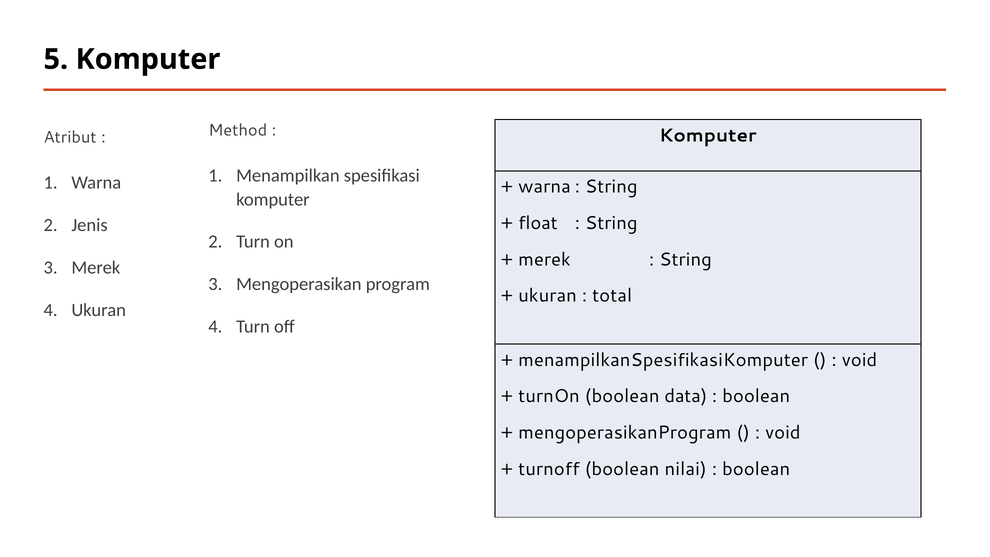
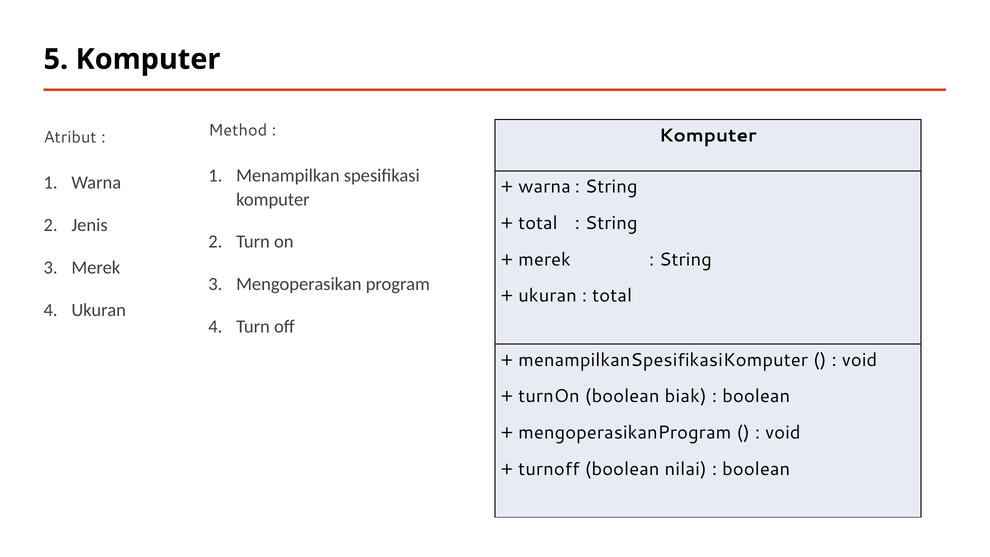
float at (538, 223): float -> total
data: data -> biak
